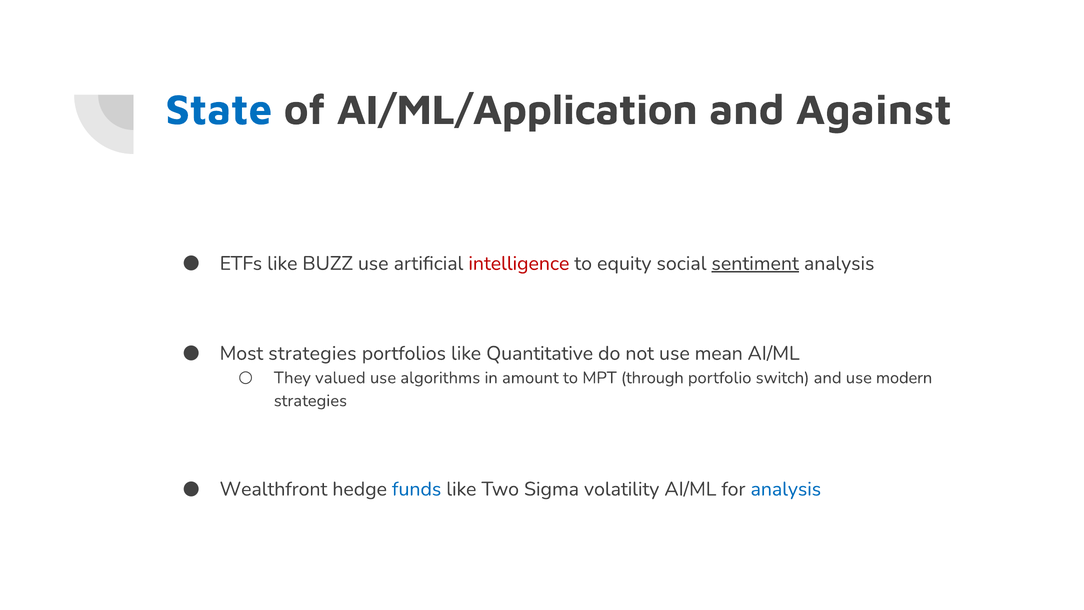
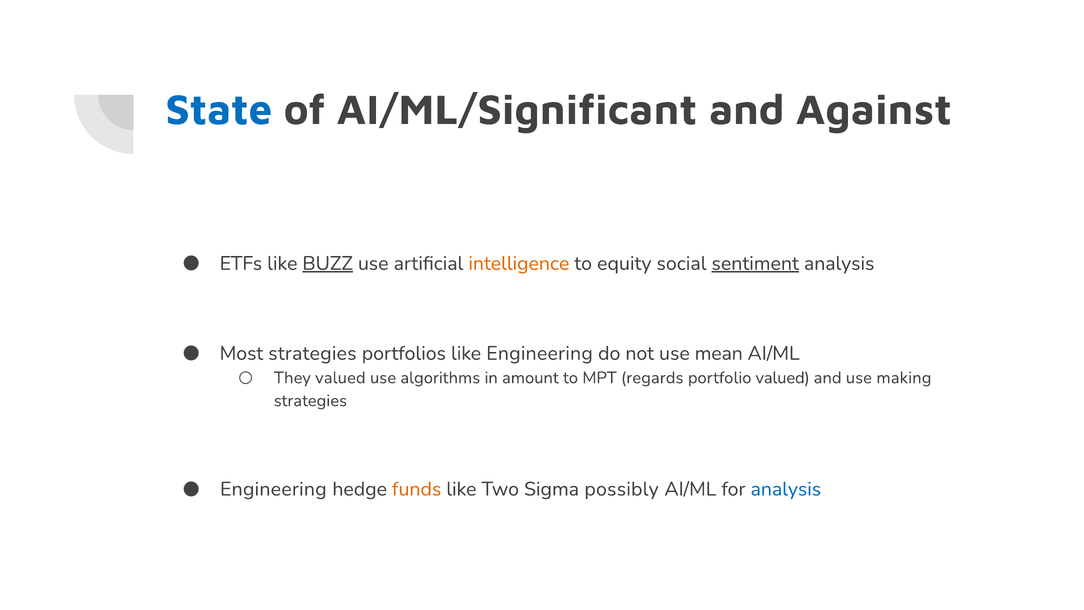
AI/ML/Application: AI/ML/Application -> AI/ML/Significant
BUZZ underline: none -> present
intelligence colour: red -> orange
like Quantitative: Quantitative -> Engineering
through: through -> regards
portfolio switch: switch -> valued
modern: modern -> making
Wealthfront at (273, 489): Wealthfront -> Engineering
funds colour: blue -> orange
volatility: volatility -> possibly
